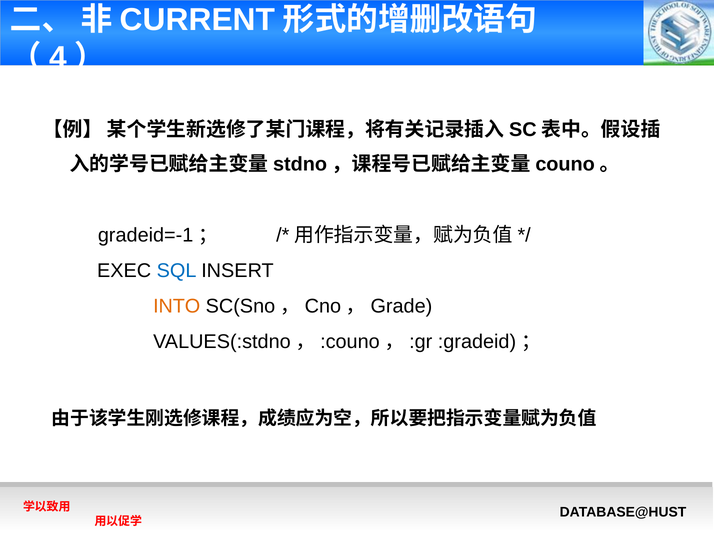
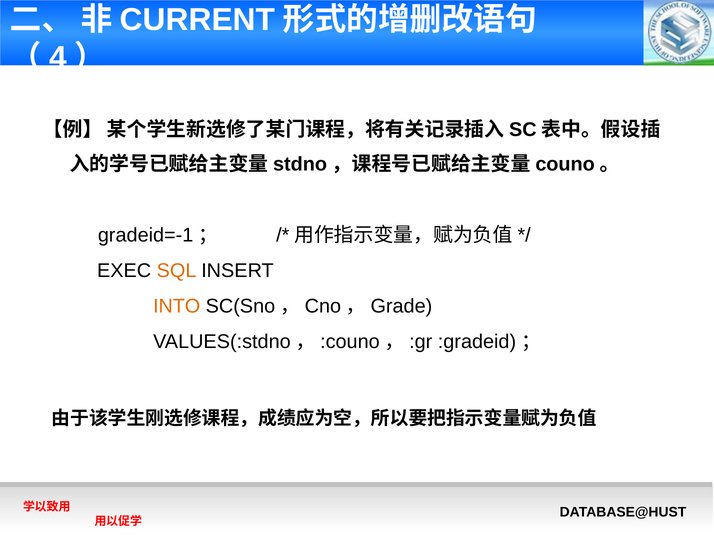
SQL colour: blue -> orange
